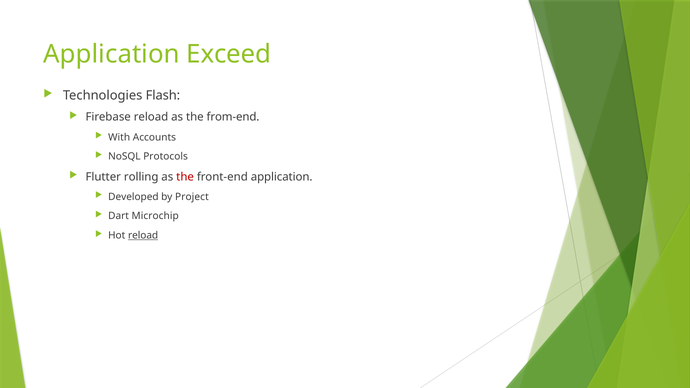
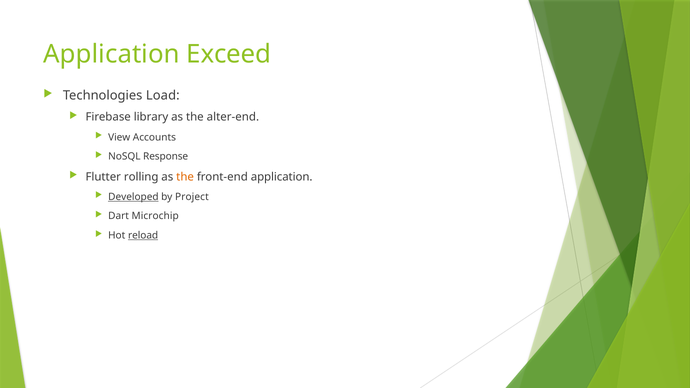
Flash: Flash -> Load
Firebase reload: reload -> library
from-end: from-end -> alter-end
With: With -> View
Protocols: Protocols -> Response
the at (185, 177) colour: red -> orange
Developed underline: none -> present
